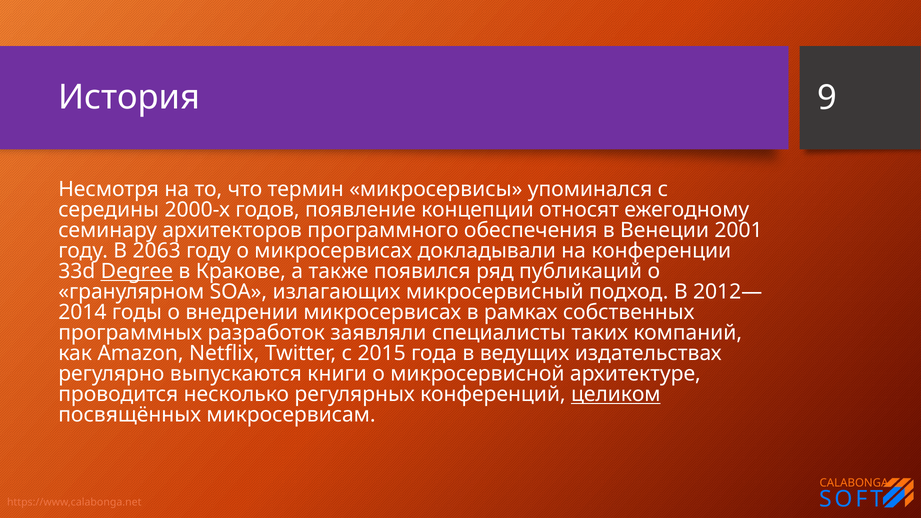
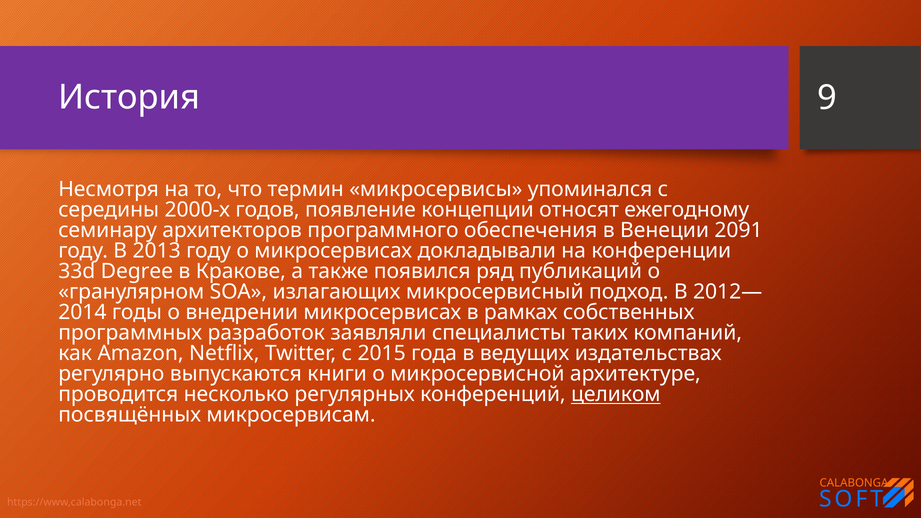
2001: 2001 -> 2091
2063: 2063 -> 2013
Degree underline: present -> none
